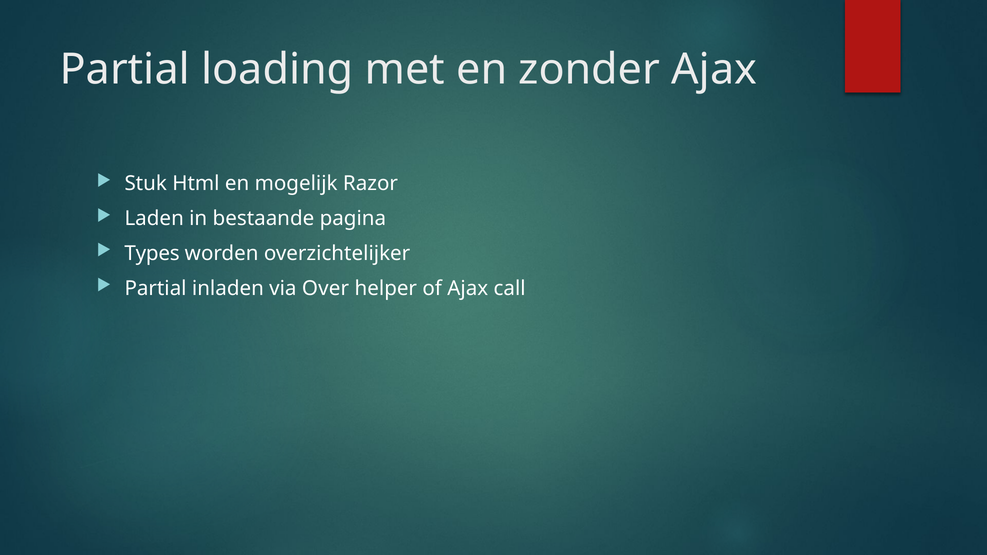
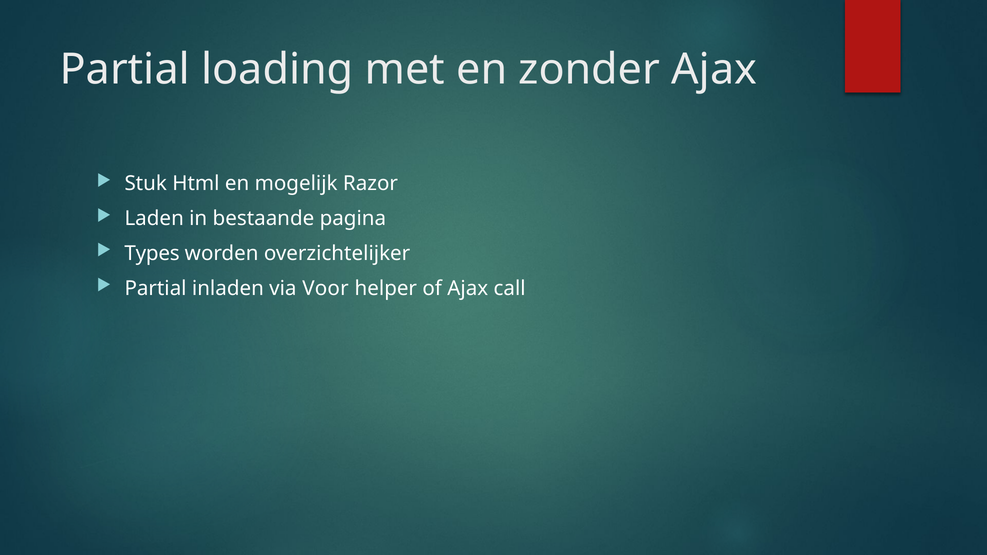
Over: Over -> Voor
